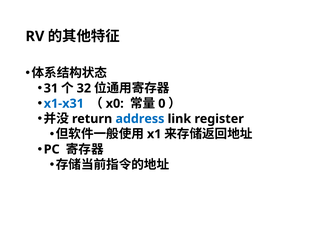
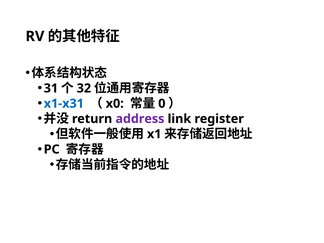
address colour: blue -> purple
